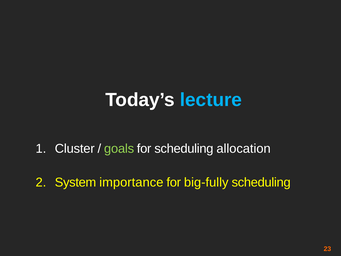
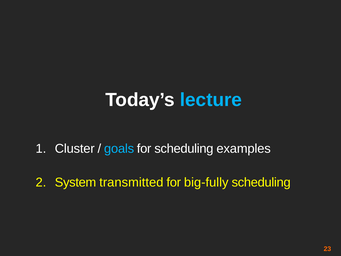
goals colour: light green -> light blue
allocation: allocation -> examples
importance: importance -> transmitted
